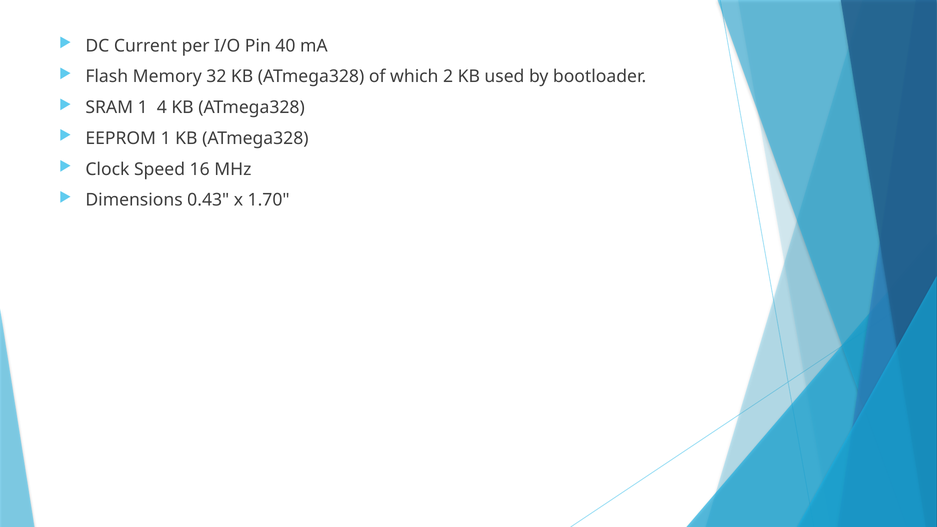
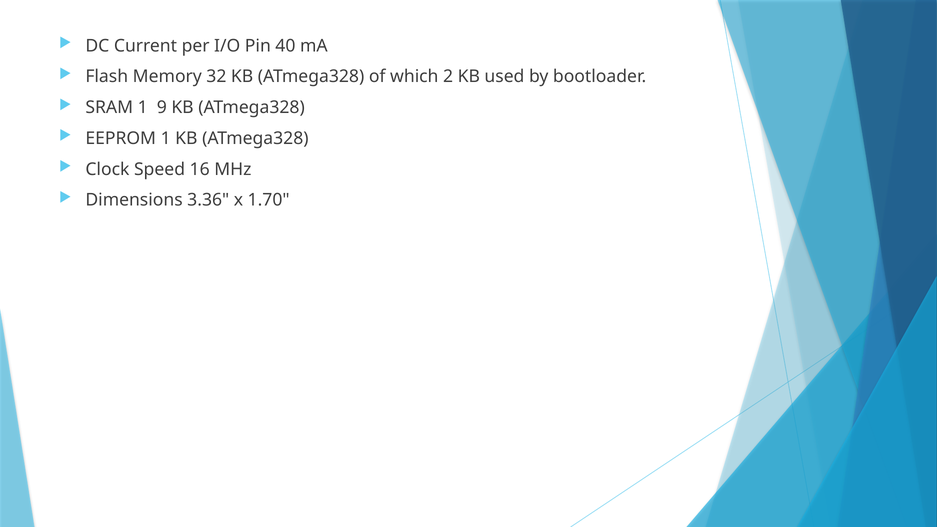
4: 4 -> 9
0.43: 0.43 -> 3.36
